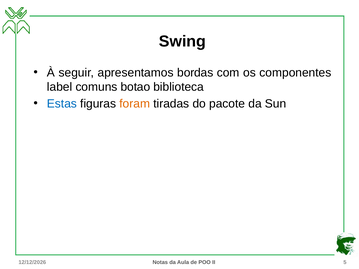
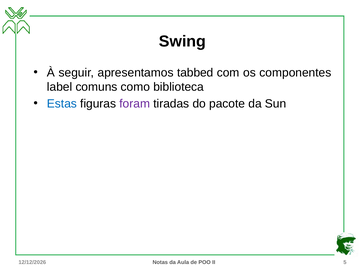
bordas: bordas -> tabbed
botao: botao -> como
foram colour: orange -> purple
